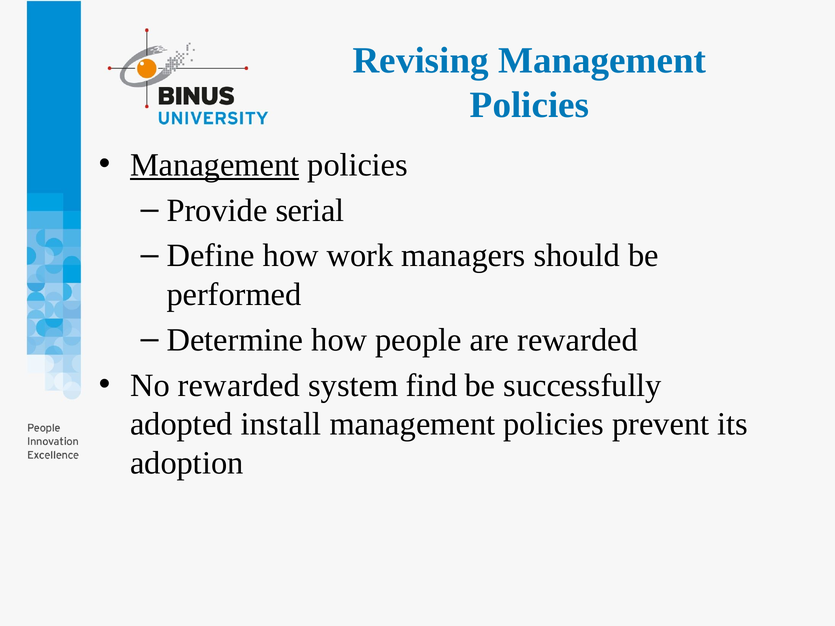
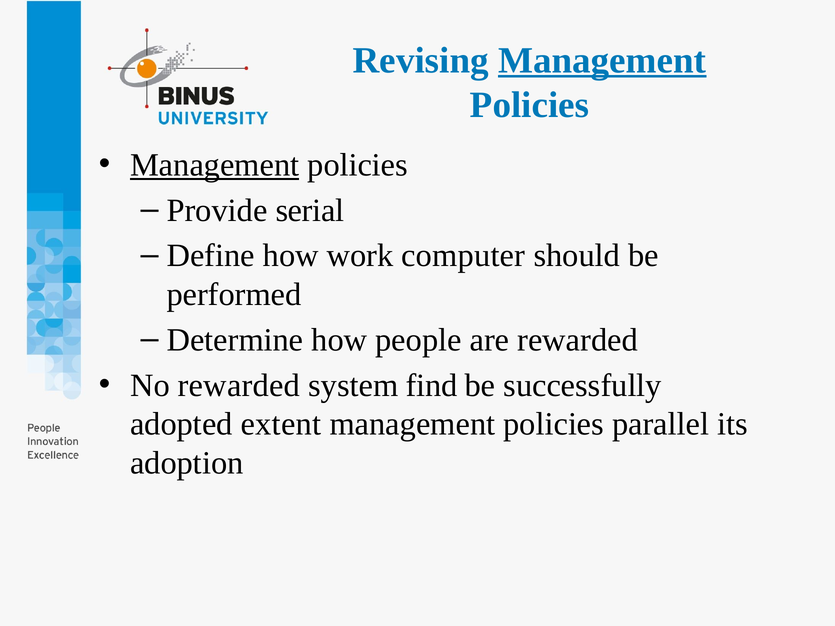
Management at (602, 60) underline: none -> present
managers: managers -> computer
install: install -> extent
prevent: prevent -> parallel
